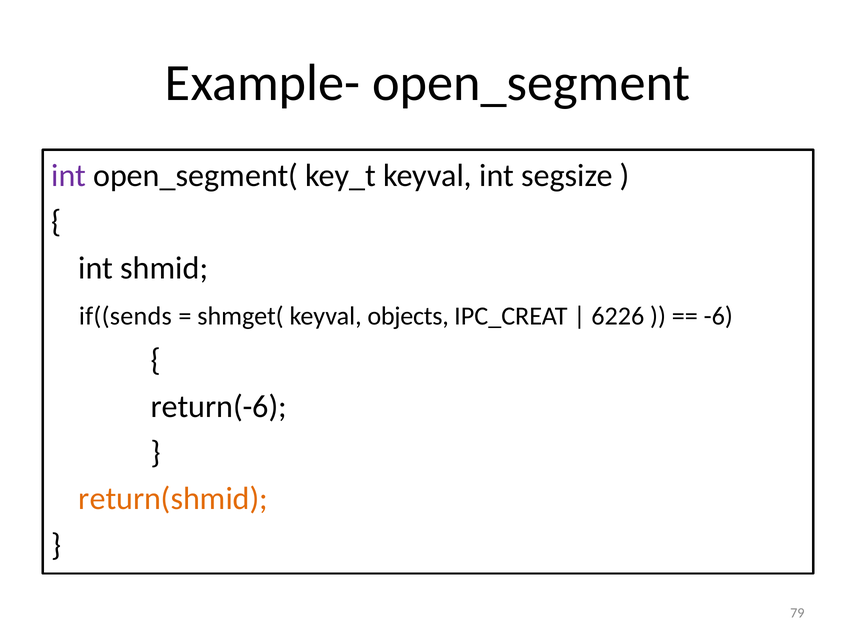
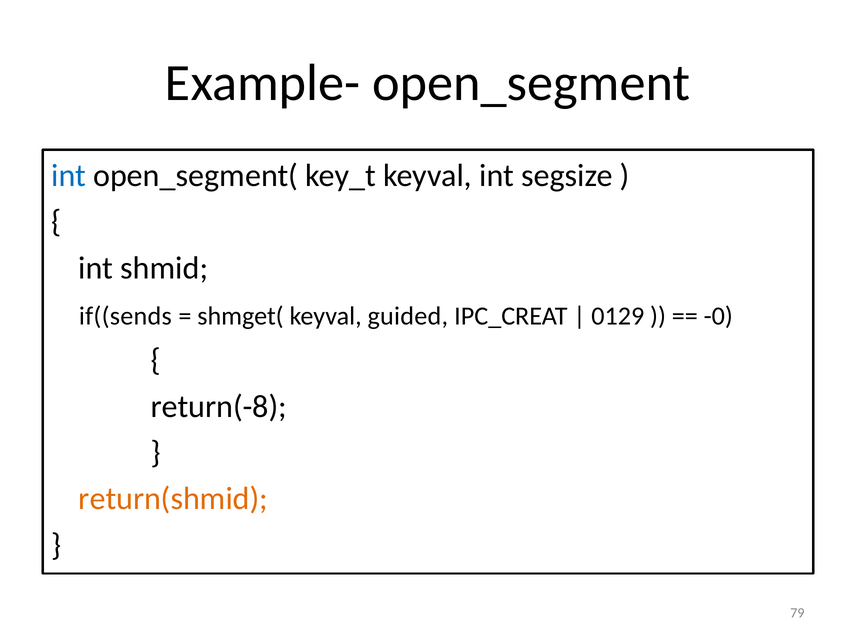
int at (69, 176) colour: purple -> blue
objects: objects -> guided
6226: 6226 -> 0129
-6: -6 -> -0
return(-6: return(-6 -> return(-8
